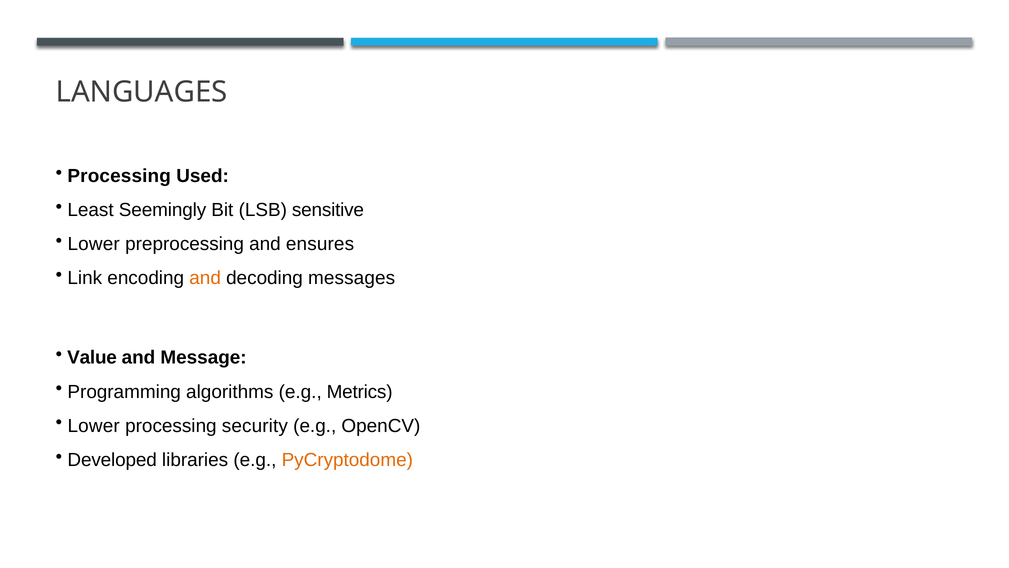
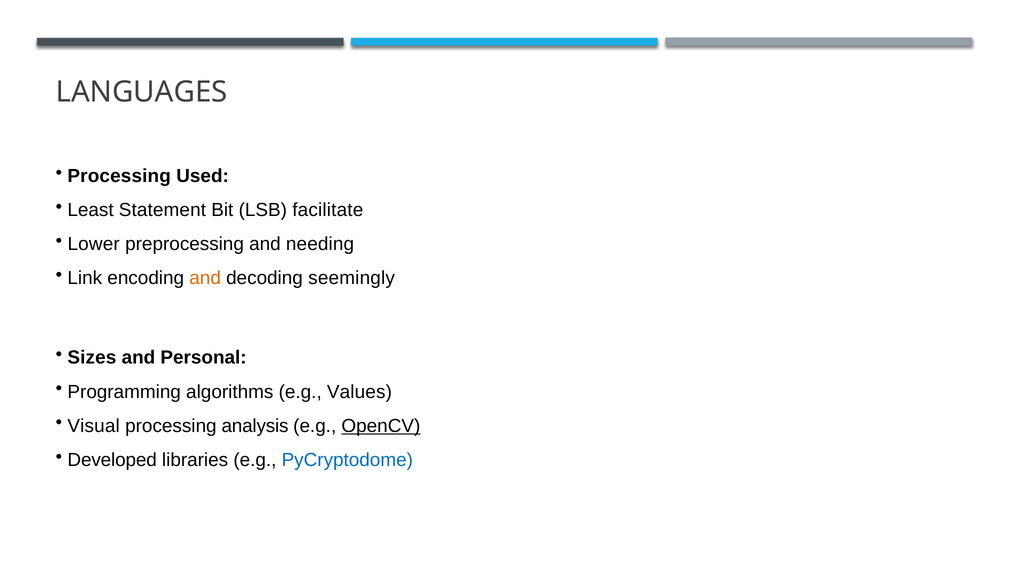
Seemingly: Seemingly -> Statement
sensitive: sensitive -> facilitate
ensures: ensures -> needing
messages: messages -> seemingly
Value: Value -> Sizes
Message: Message -> Personal
Metrics: Metrics -> Values
Lower at (94, 426): Lower -> Visual
security: security -> analysis
OpenCV underline: none -> present
PyCryptodome colour: orange -> blue
